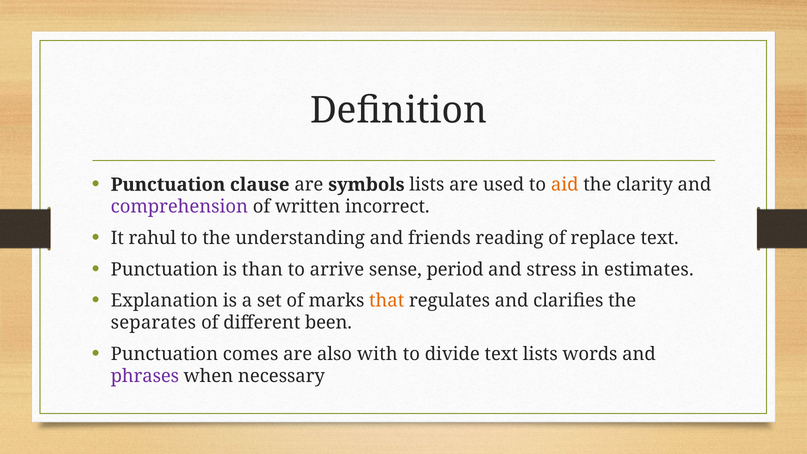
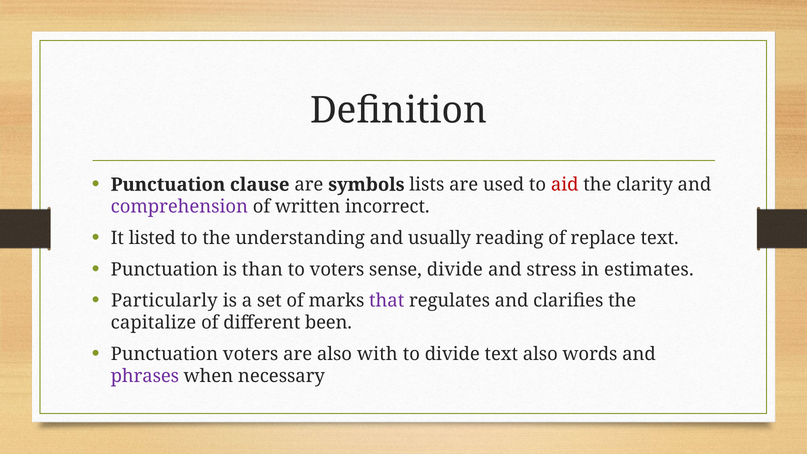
aid colour: orange -> red
rahul: rahul -> listed
friends: friends -> usually
to arrive: arrive -> voters
sense period: period -> divide
Explanation: Explanation -> Particularly
that colour: orange -> purple
separates: separates -> capitalize
Punctuation comes: comes -> voters
text lists: lists -> also
